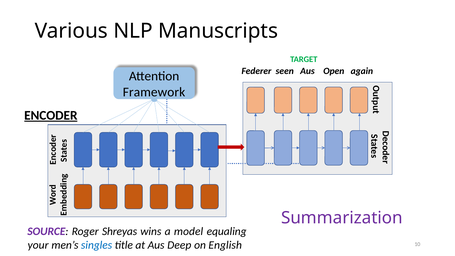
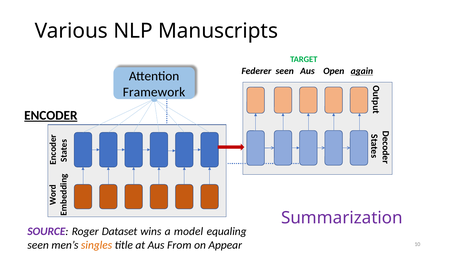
again underline: none -> present
Shreyas: Shreyas -> Dataset
your at (38, 245): your -> seen
singles colour: blue -> orange
Deep: Deep -> From
English: English -> Appear
